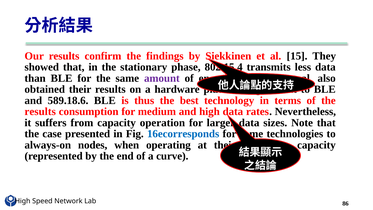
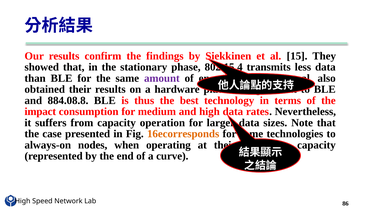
589.18.6: 589.18.6 -> 884.08.8
results at (40, 111): results -> impact
16ecorresponds colour: blue -> orange
